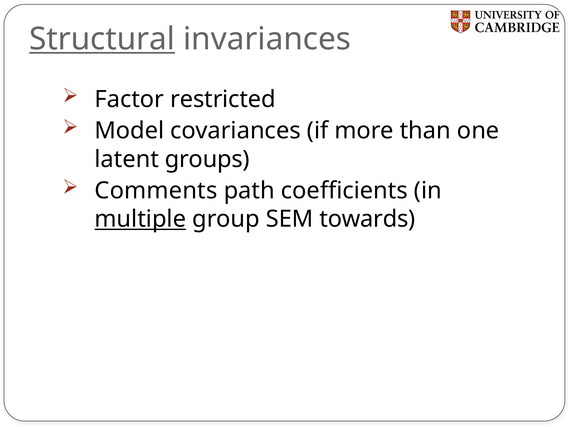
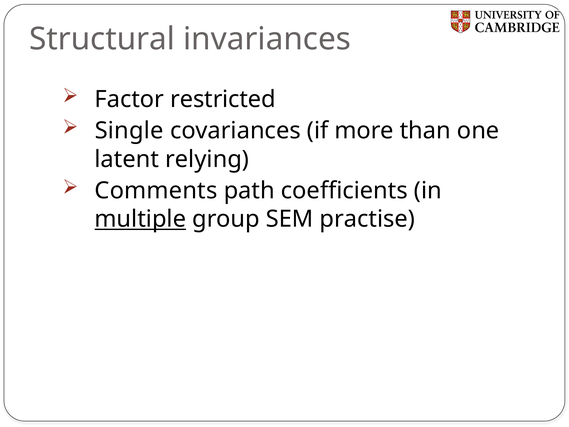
Structural underline: present -> none
Model: Model -> Single
groups: groups -> relying
towards: towards -> practise
